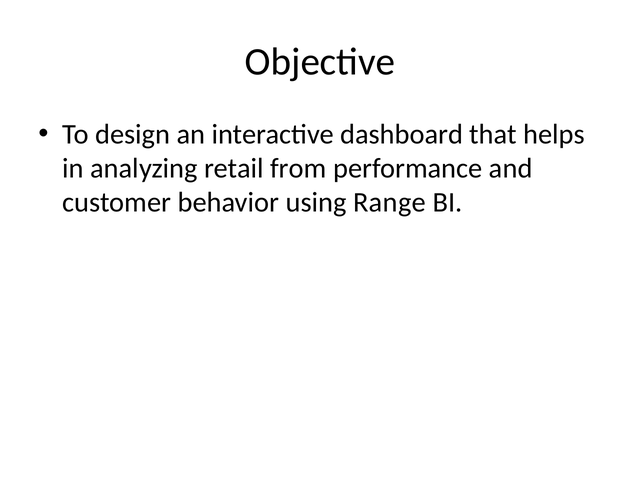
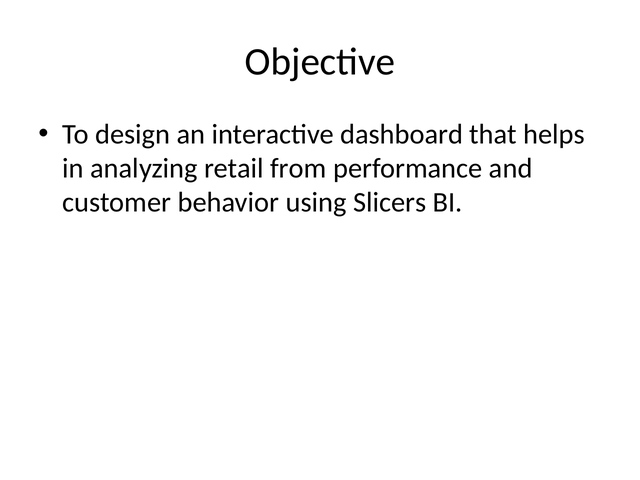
Range: Range -> Slicers
